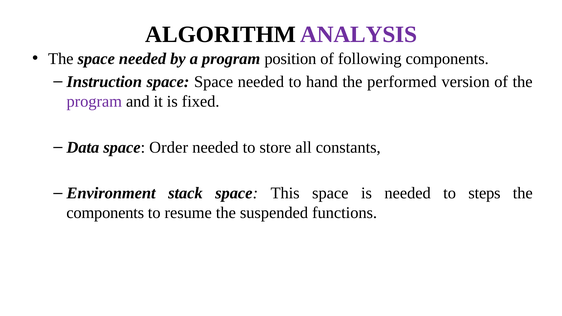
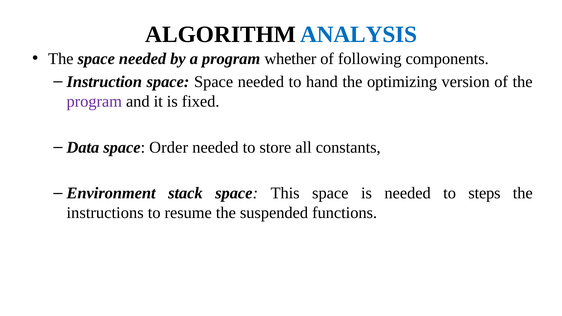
ANALYSIS colour: purple -> blue
position: position -> whether
performed: performed -> optimizing
components at (105, 213): components -> instructions
